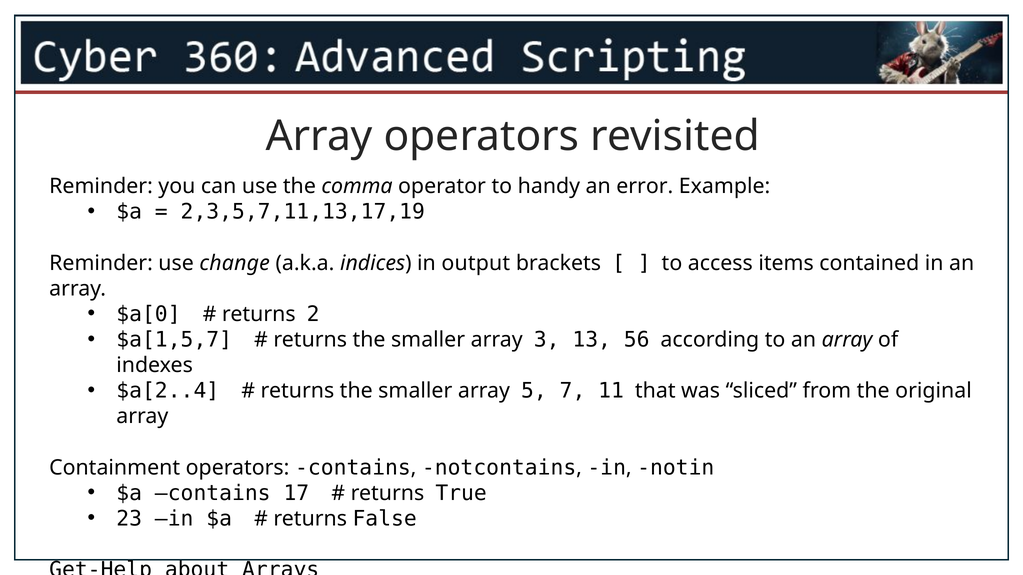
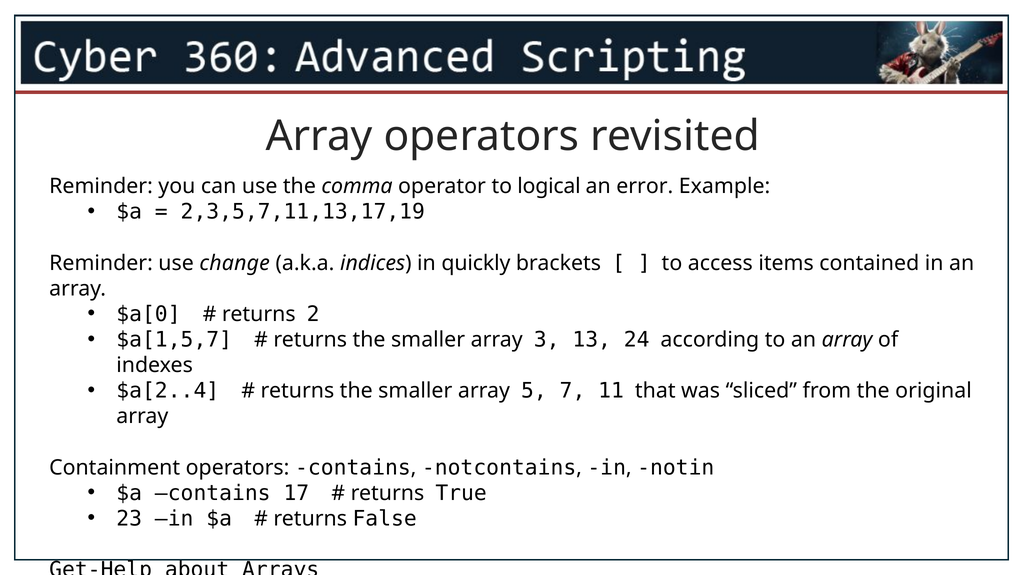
handy: handy -> logical
output: output -> quickly
56: 56 -> 24
